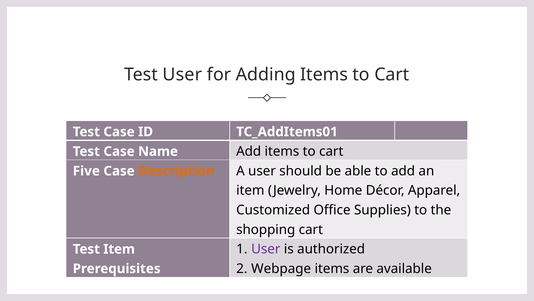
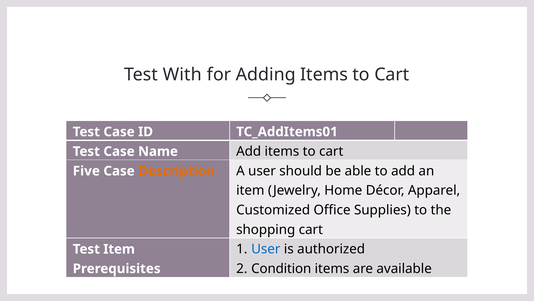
Test User: User -> With
User at (266, 249) colour: purple -> blue
Webpage: Webpage -> Condition
